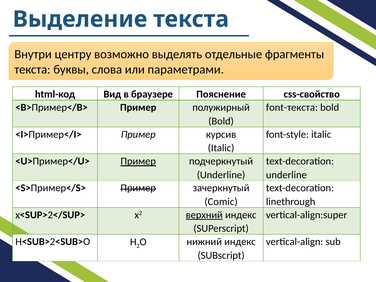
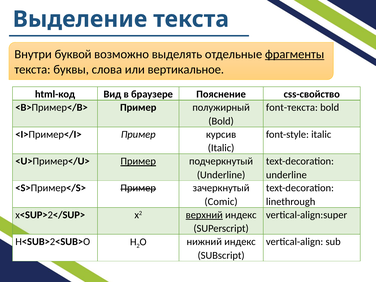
центру: центру -> буквой
фрагменты underline: none -> present
параметрами: параметрами -> вертикальное
